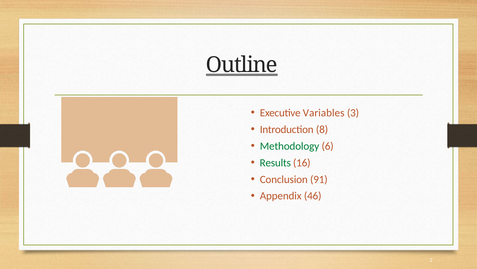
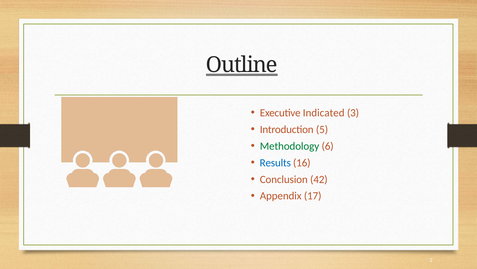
Variables: Variables -> Indicated
8: 8 -> 5
Results colour: green -> blue
91: 91 -> 42
46: 46 -> 17
